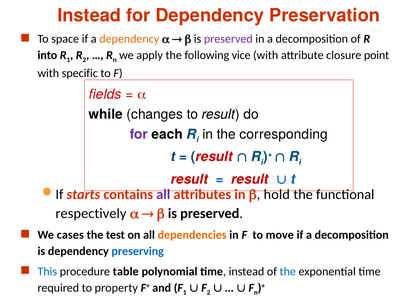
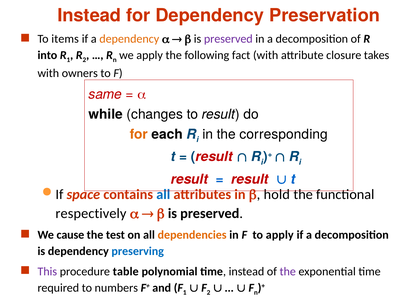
space: space -> items
vice: vice -> fact
point: point -> takes
specific: specific -> owners
fields: fields -> same
for at (139, 134) colour: purple -> orange
starts: starts -> space
all at (163, 195) colour: purple -> blue
cases: cases -> cause
to move: move -> apply
This colour: blue -> purple
the at (288, 272) colour: blue -> purple
property: property -> numbers
